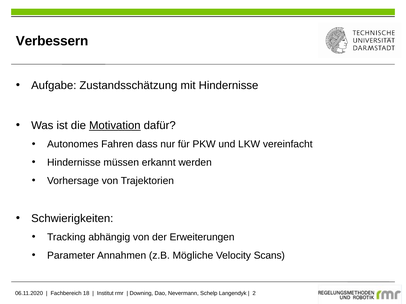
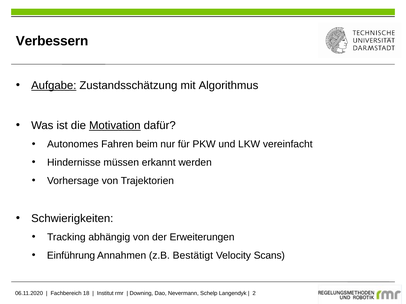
Aufgabe underline: none -> present
mit Hindernisse: Hindernisse -> Algorithmus
dass: dass -> beim
Parameter: Parameter -> Einführung
Mögliche: Mögliche -> Bestätigt
